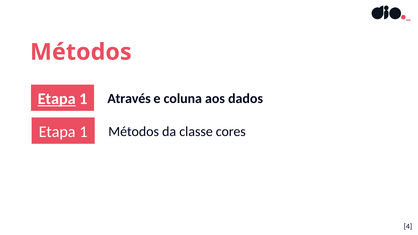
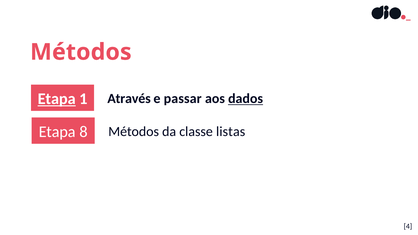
coluna: coluna -> passar
dados underline: none -> present
1 at (84, 132): 1 -> 8
cores: cores -> listas
